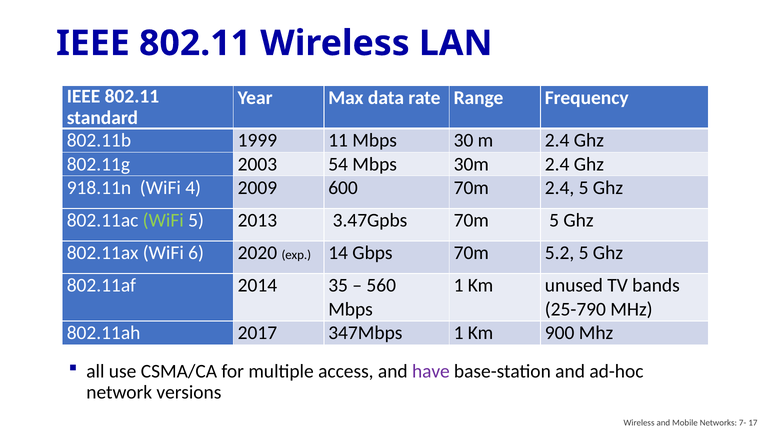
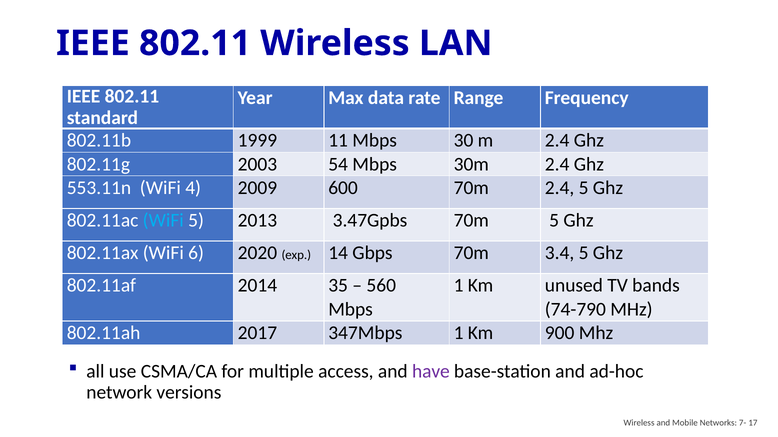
918.11n: 918.11n -> 553.11n
WiFi at (163, 221) colour: light green -> light blue
5.2: 5.2 -> 3.4
25-790: 25-790 -> 74-790
